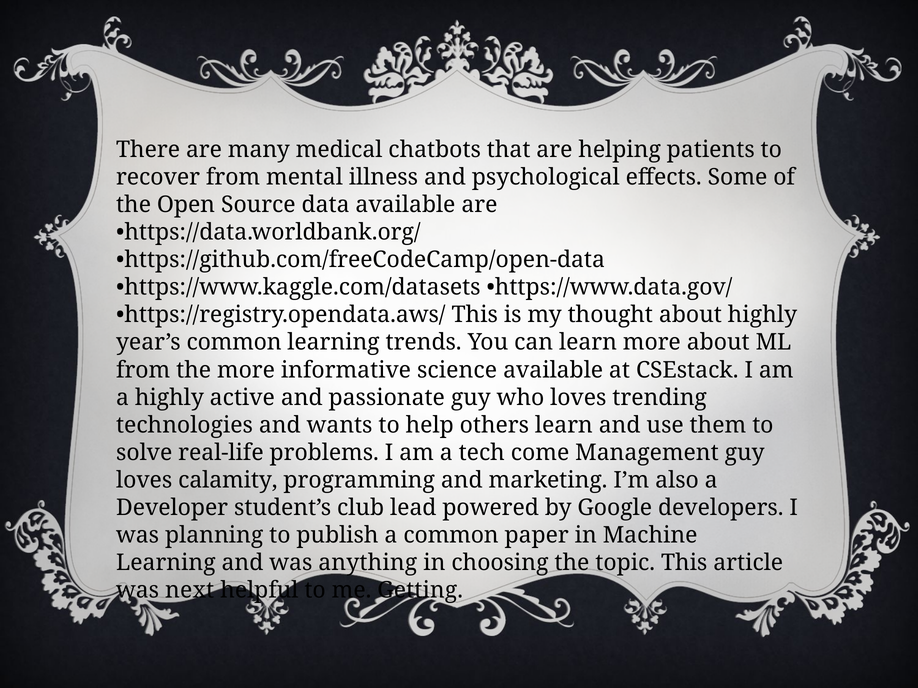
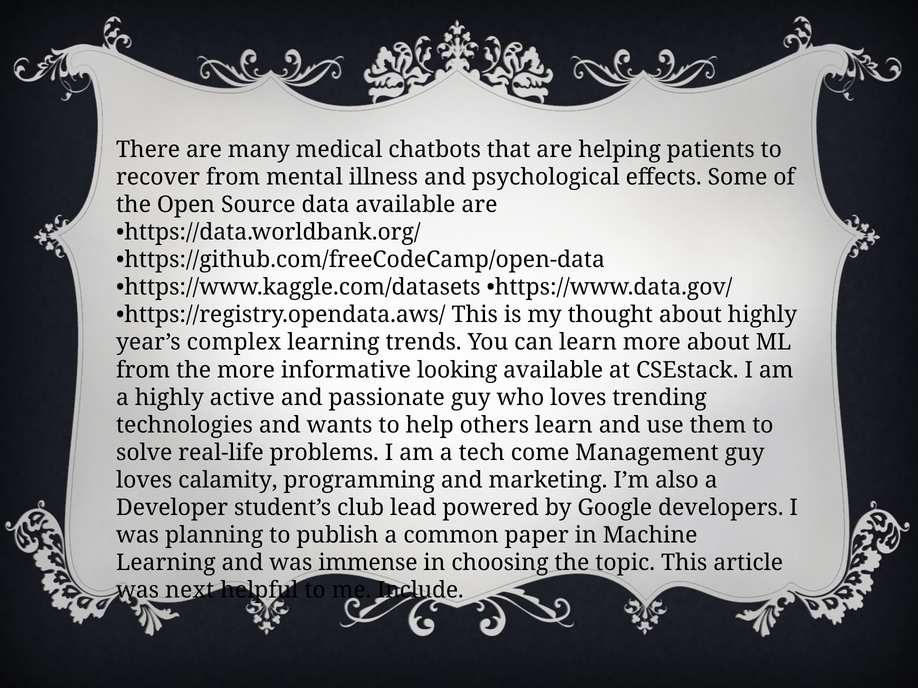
year’s common: common -> complex
science: science -> looking
anything: anything -> immense
Getting: Getting -> Include
